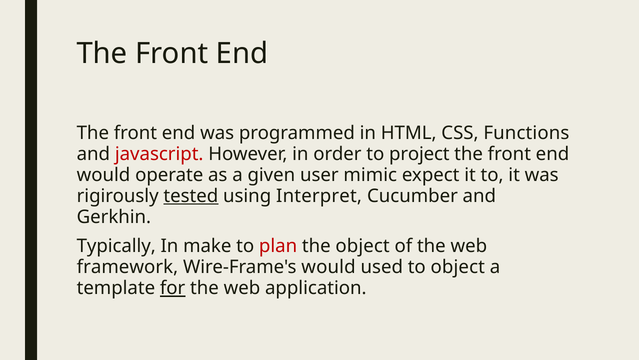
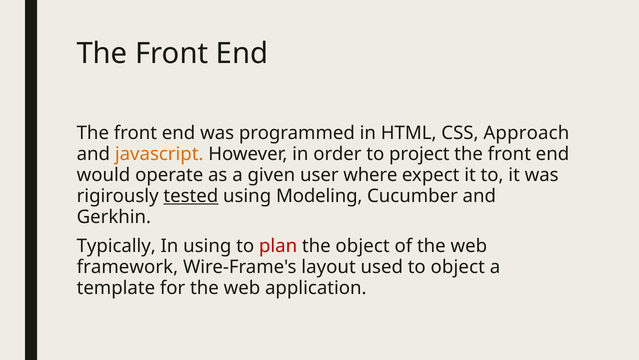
Functions: Functions -> Approach
javascript colour: red -> orange
mimic: mimic -> where
Interpret: Interpret -> Modeling
In make: make -> using
Wire-Frame's would: would -> layout
for underline: present -> none
